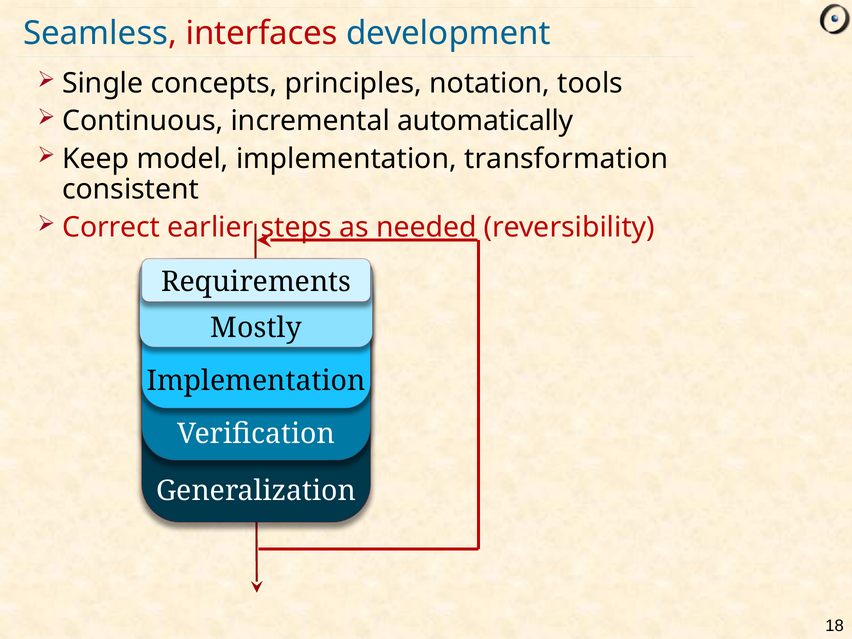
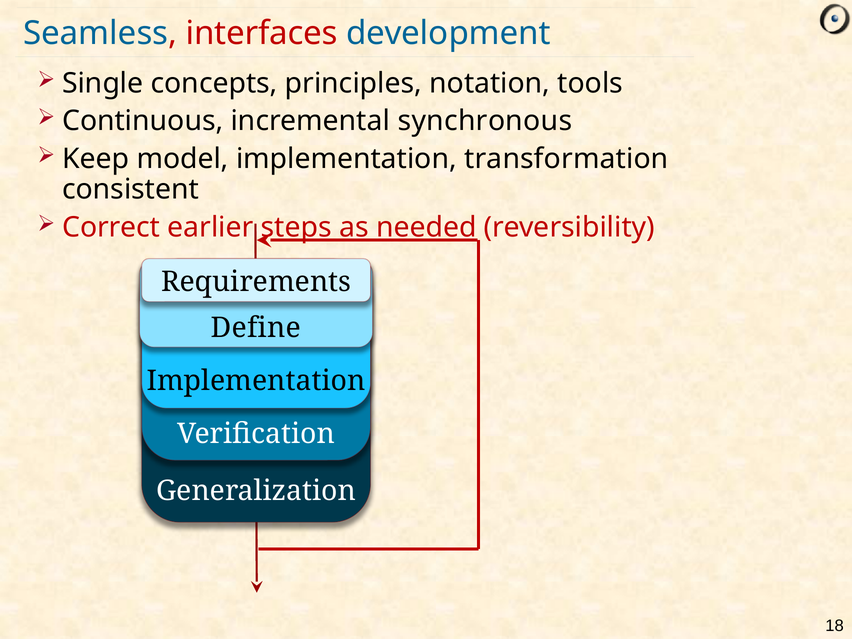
automatically: automatically -> synchronous
Mostly: Mostly -> Define
